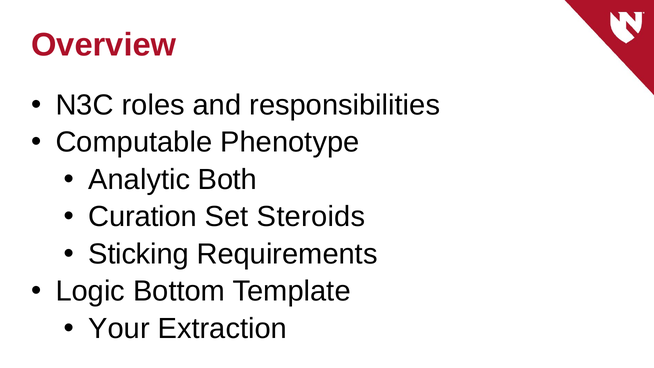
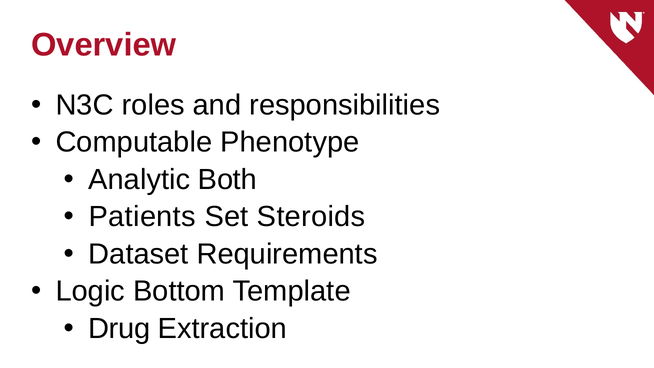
Curation: Curation -> Patients
Sticking: Sticking -> Dataset
Your: Your -> Drug
